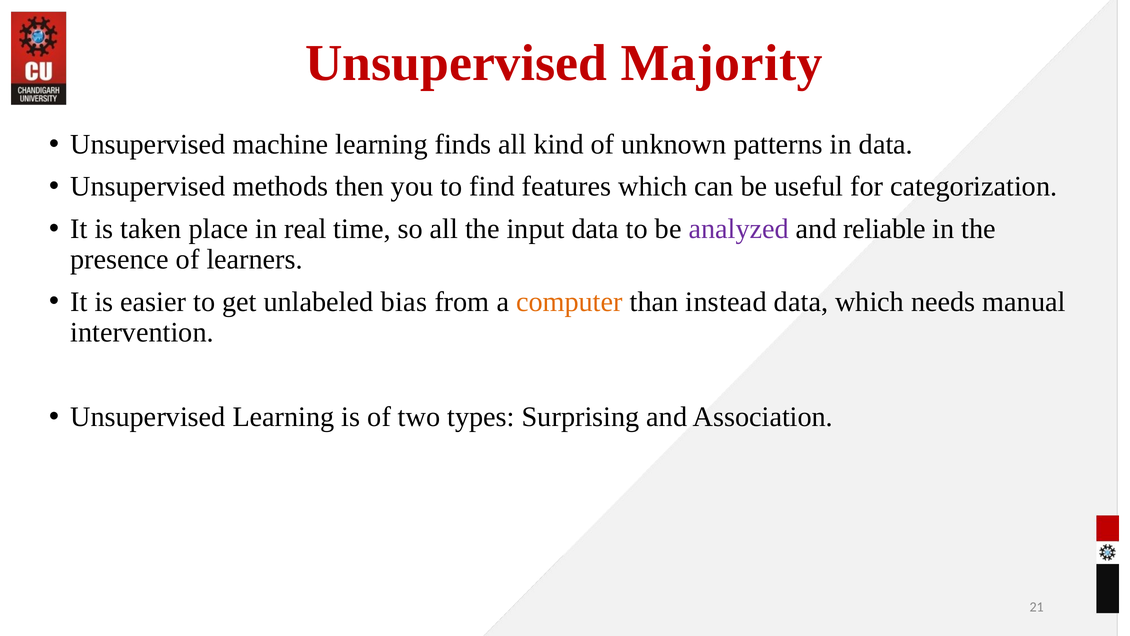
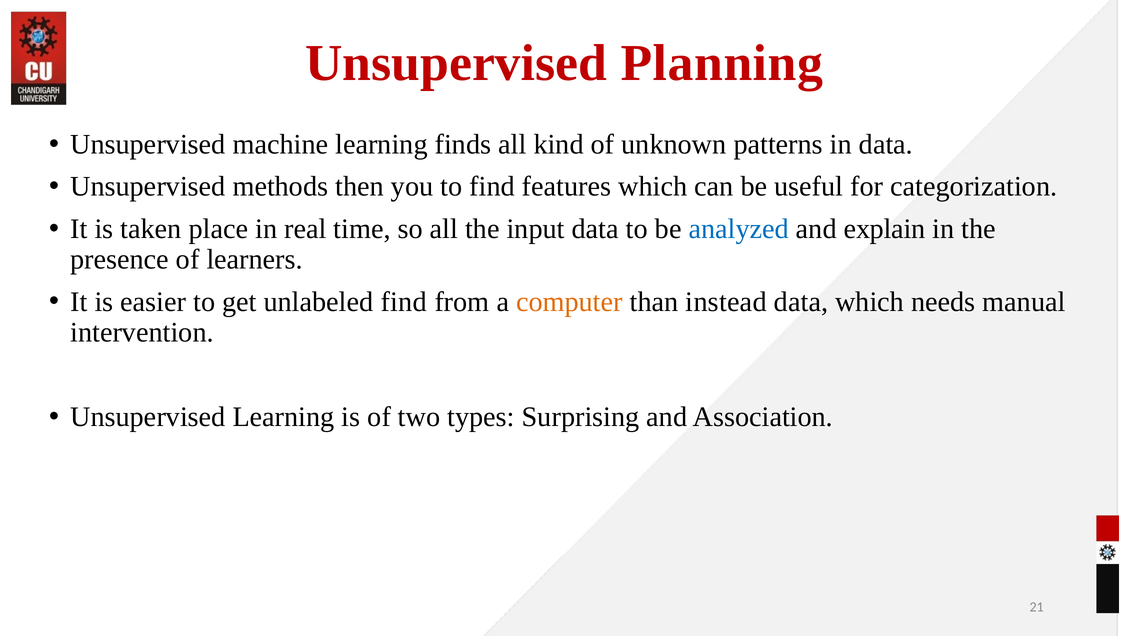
Majority: Majority -> Planning
analyzed colour: purple -> blue
reliable: reliable -> explain
unlabeled bias: bias -> find
